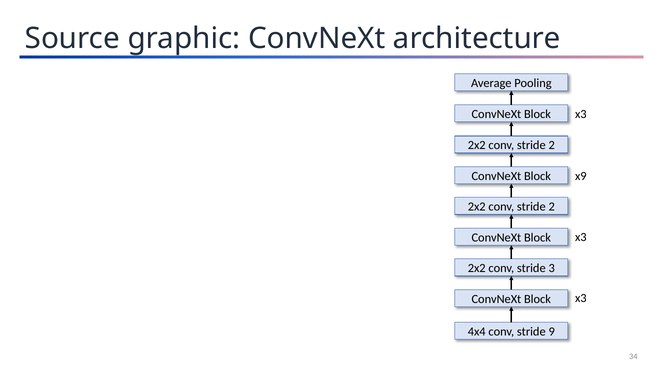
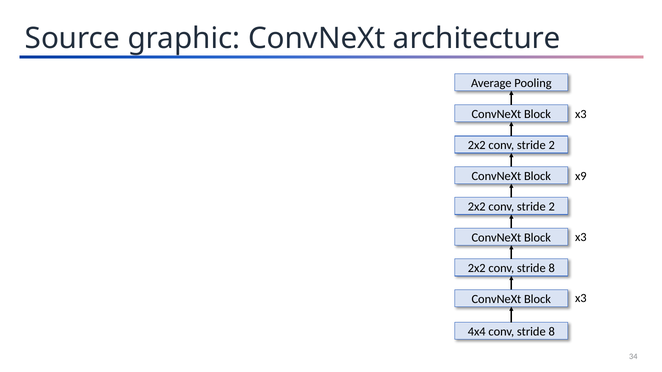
2x2 conv stride 3: 3 -> 8
4x4 conv stride 9: 9 -> 8
